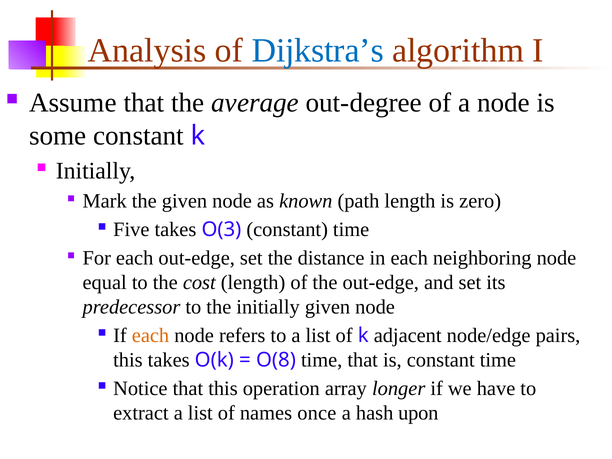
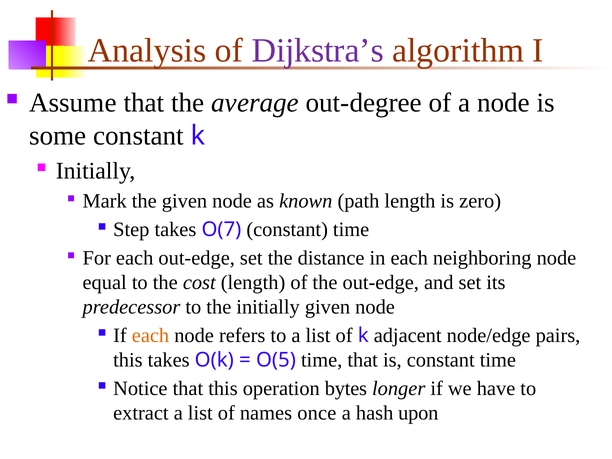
Dijkstra’s colour: blue -> purple
Five: Five -> Step
O(3: O(3 -> O(7
O(8: O(8 -> O(5
array: array -> bytes
